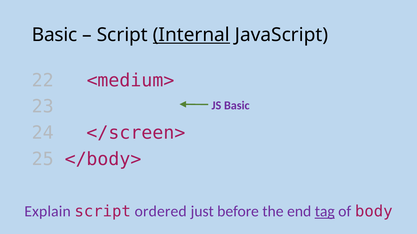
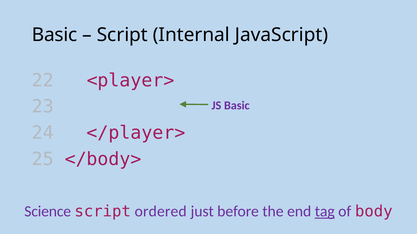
Internal underline: present -> none
<medium>: <medium> -> <player>
</screen>: </screen> -> </player>
Explain: Explain -> Science
